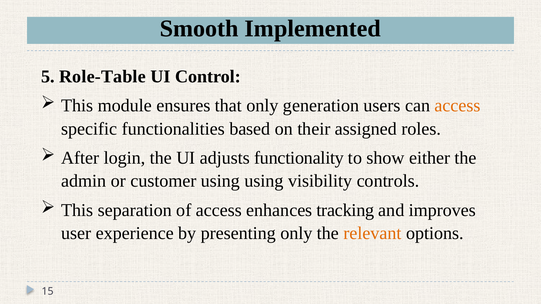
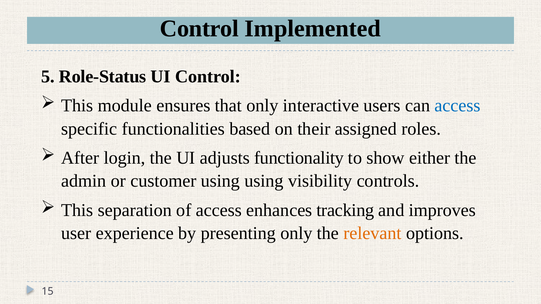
Smooth at (199, 29): Smooth -> Control
Role-Table: Role-Table -> Role-Status
generation: generation -> interactive
access at (458, 106) colour: orange -> blue
